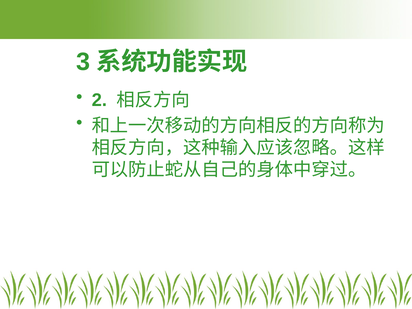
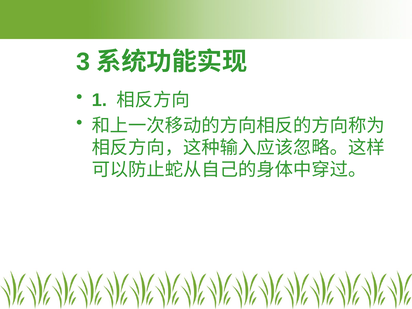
2: 2 -> 1
